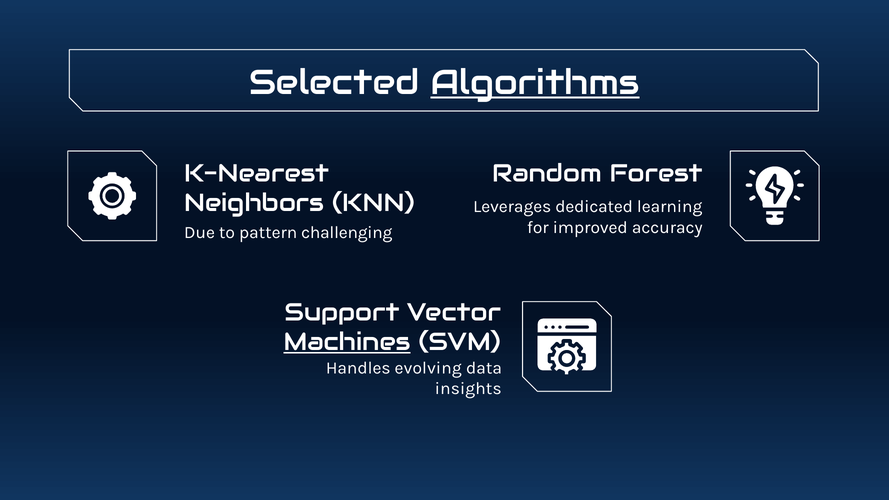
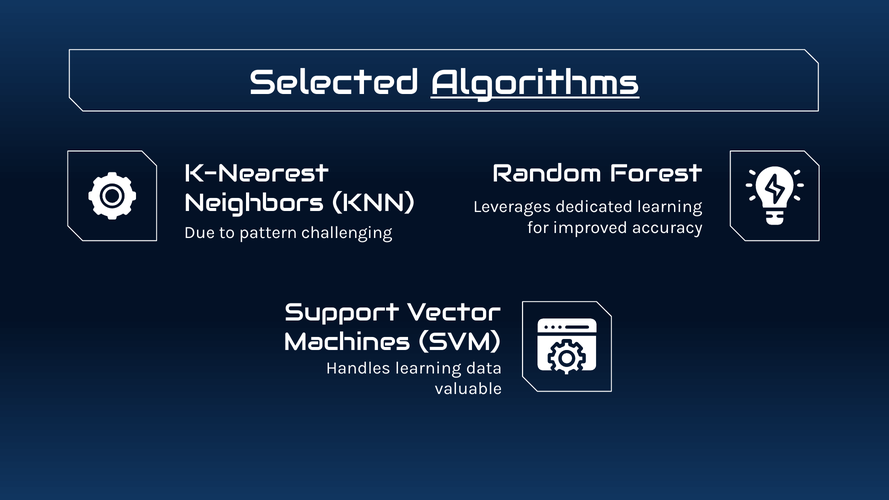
Machines underline: present -> none
Handles evolving: evolving -> learning
insights: insights -> valuable
